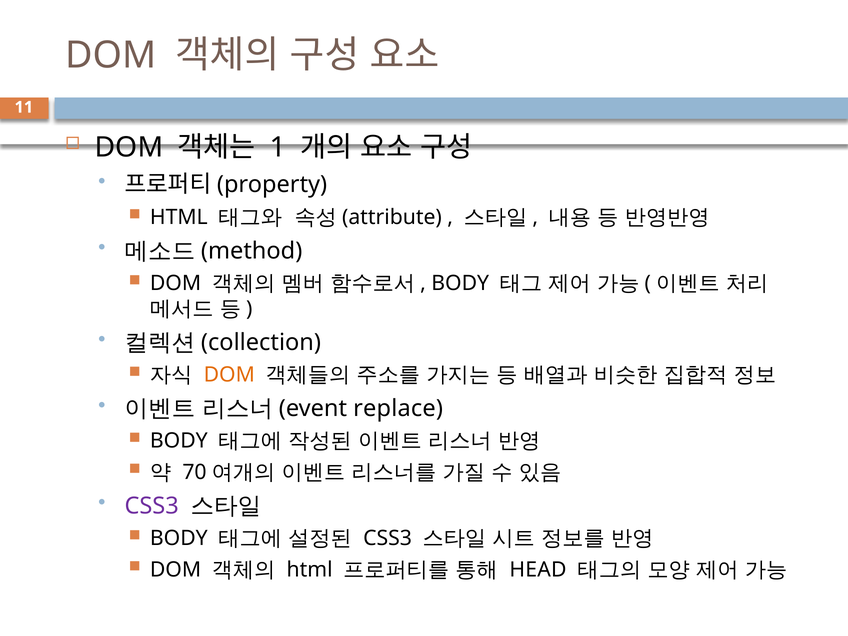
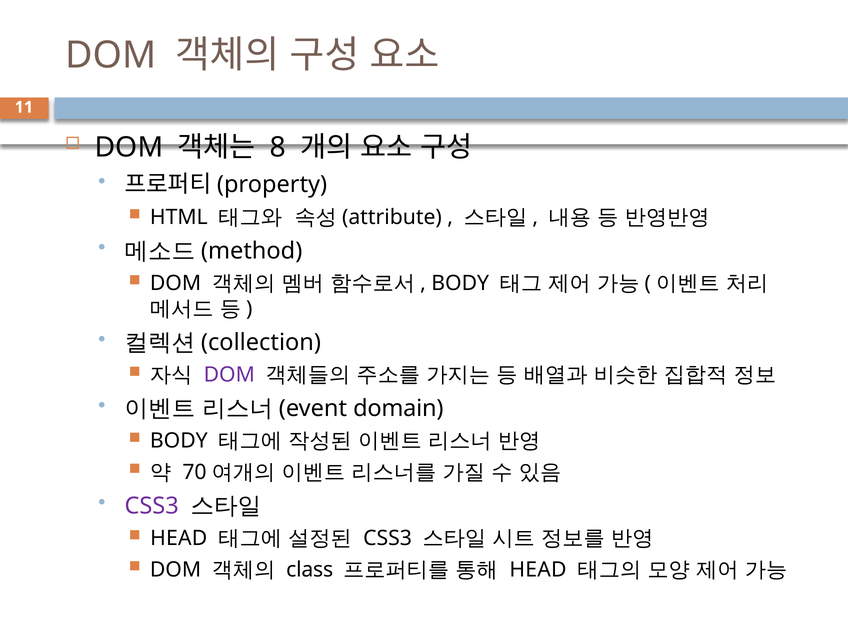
1: 1 -> 8
DOM at (229, 375) colour: orange -> purple
replace: replace -> domain
BODY at (179, 538): BODY -> HEAD
html at (310, 570): html -> class
